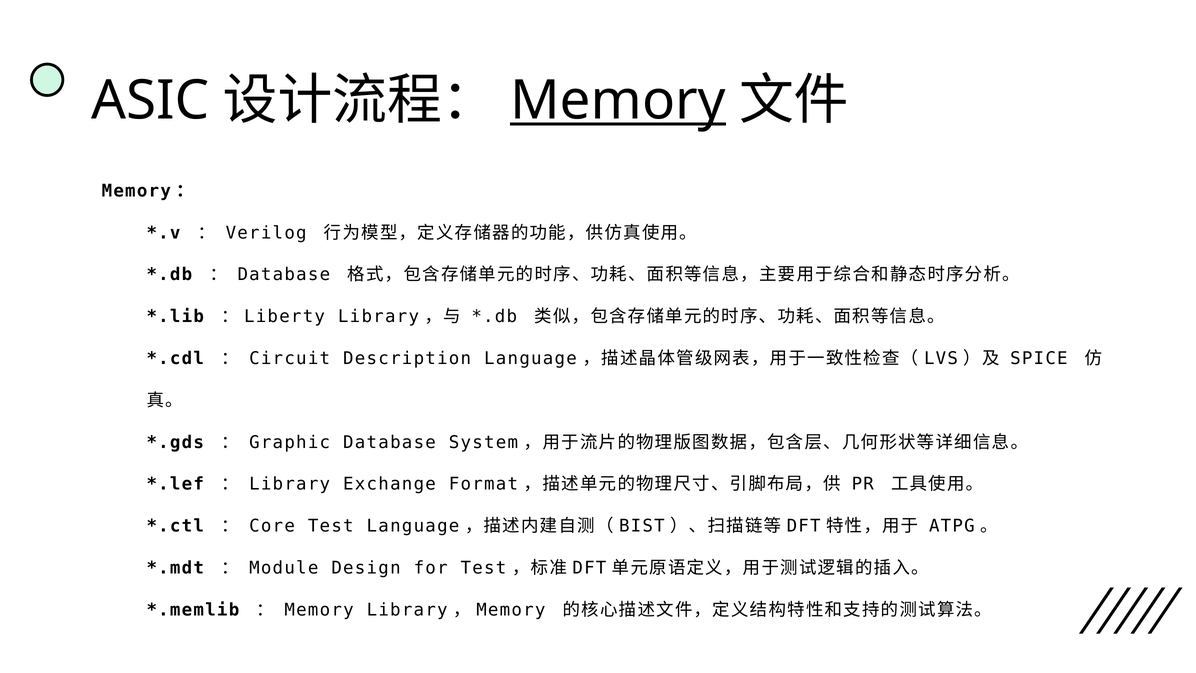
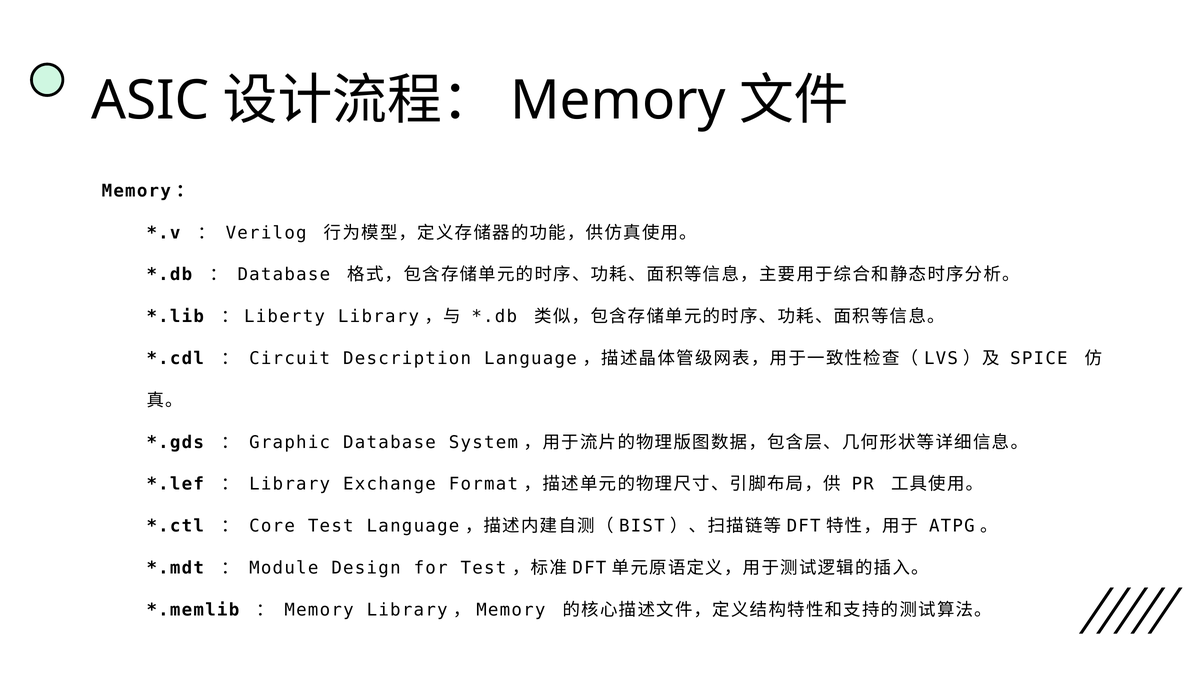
Memory at (618, 100) underline: present -> none
